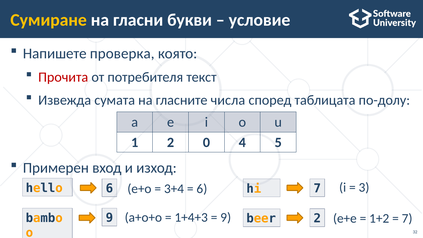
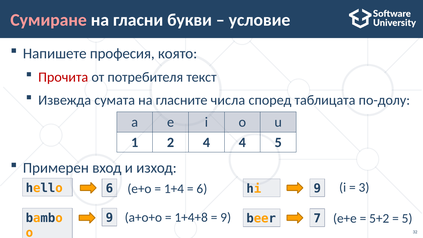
Сумиране colour: yellow -> pink
проверка: проверка -> професия
2 0: 0 -> 4
3+4: 3+4 -> 1+4
hi 7: 7 -> 9
1+4+3: 1+4+3 -> 1+4+8
beer 2: 2 -> 7
1+2: 1+2 -> 5+2
7 at (407, 219): 7 -> 5
